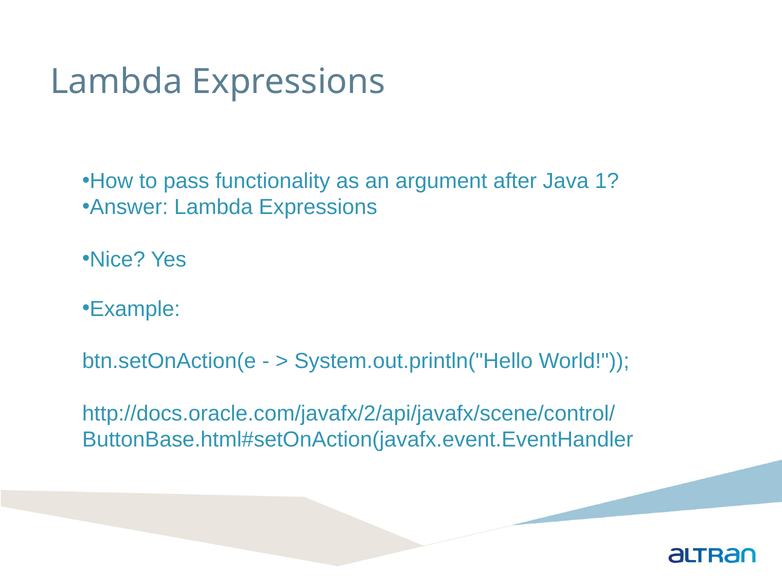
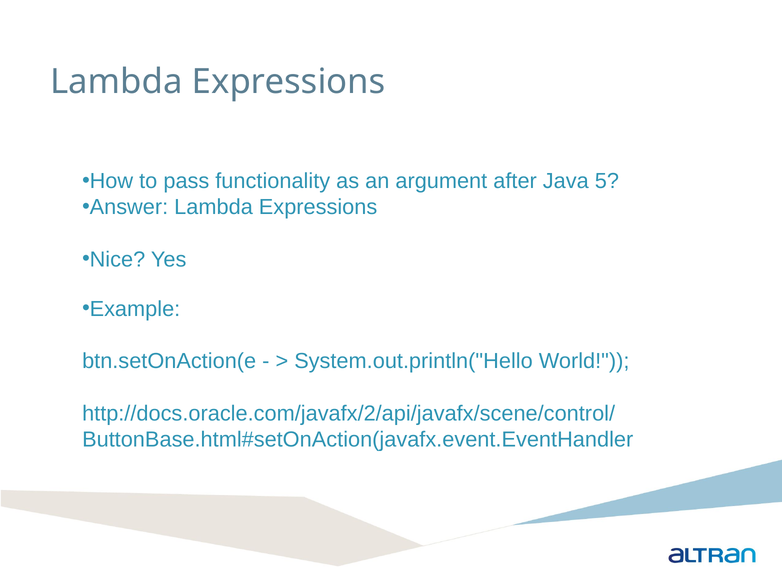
1: 1 -> 5
